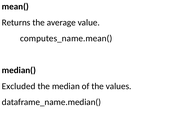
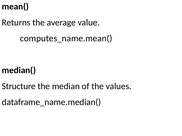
Excluded: Excluded -> Structure
